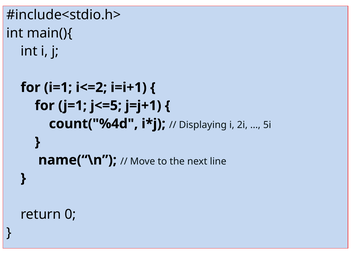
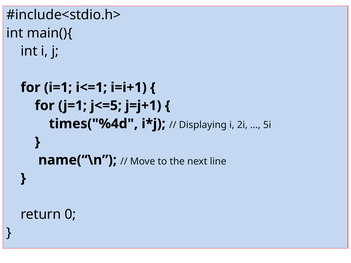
i<=2: i<=2 -> i<=1
count("%4d: count("%4d -> times("%4d
